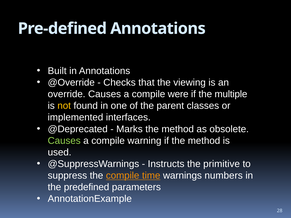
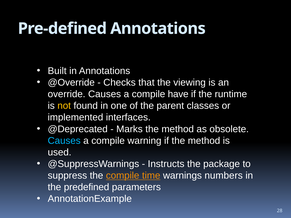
were: were -> have
multiple: multiple -> runtime
Causes at (64, 141) colour: light green -> light blue
primitive: primitive -> package
